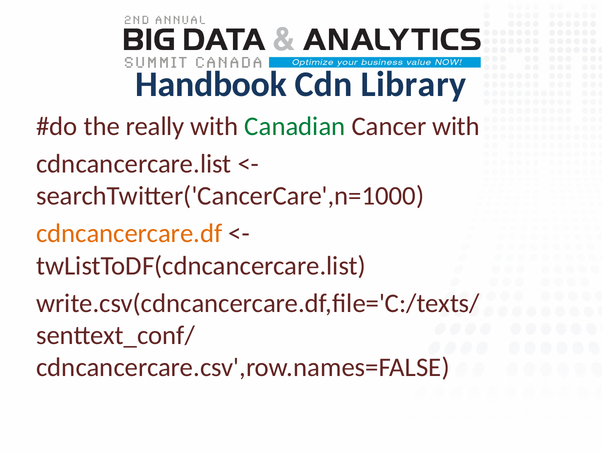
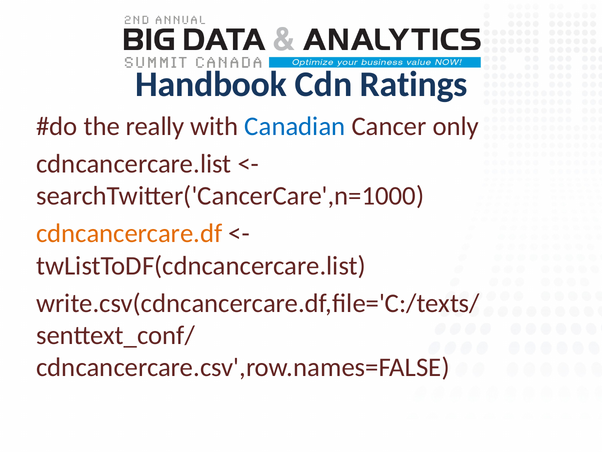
Library: Library -> Ratings
Canadian colour: green -> blue
Cancer with: with -> only
